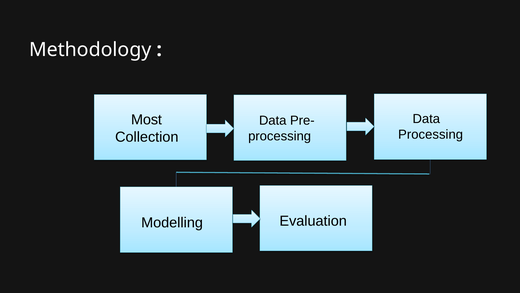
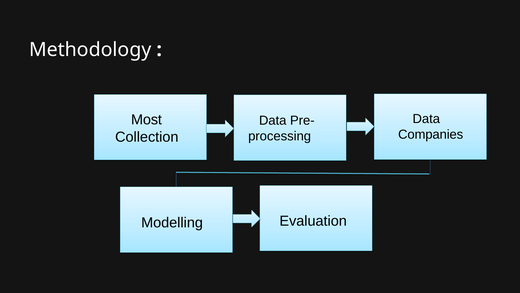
Processing at (431, 134): Processing -> Companies
